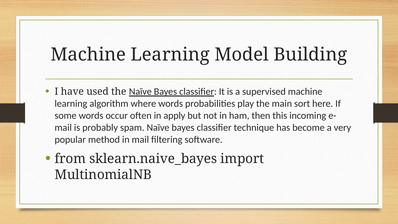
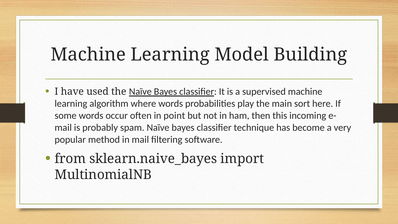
apply: apply -> point
